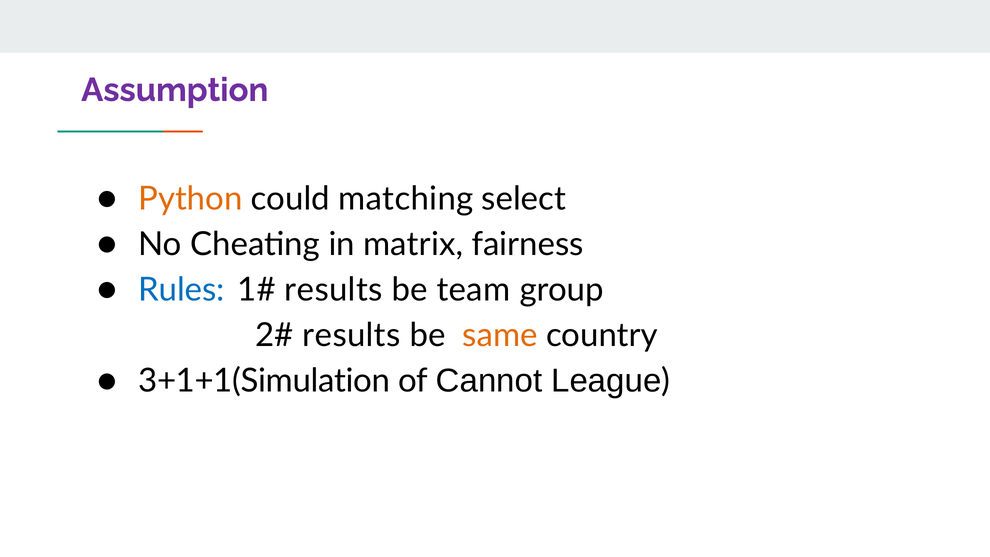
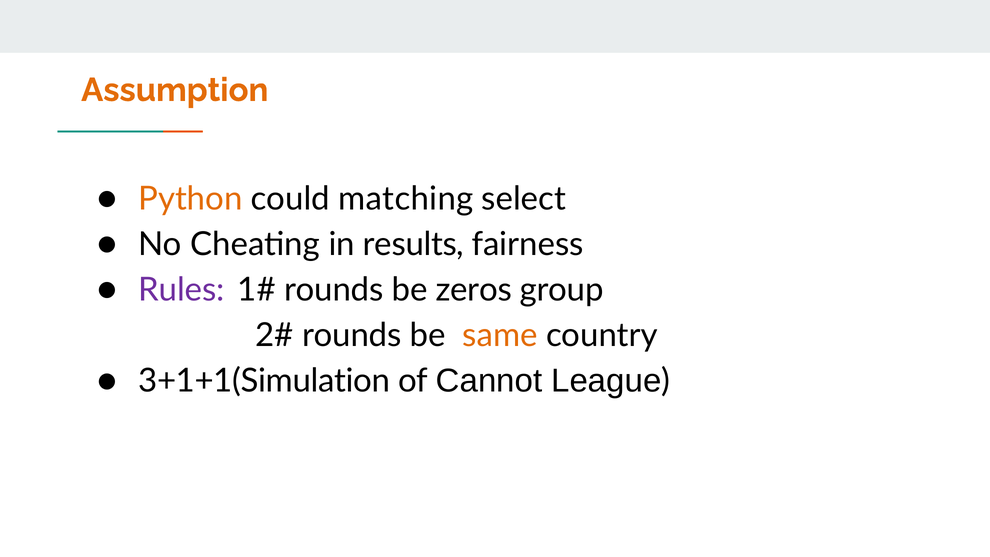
Assumption colour: purple -> orange
matrix: matrix -> results
Rules colour: blue -> purple
results at (333, 290): results -> rounds
team: team -> zeros
results at (351, 335): results -> rounds
